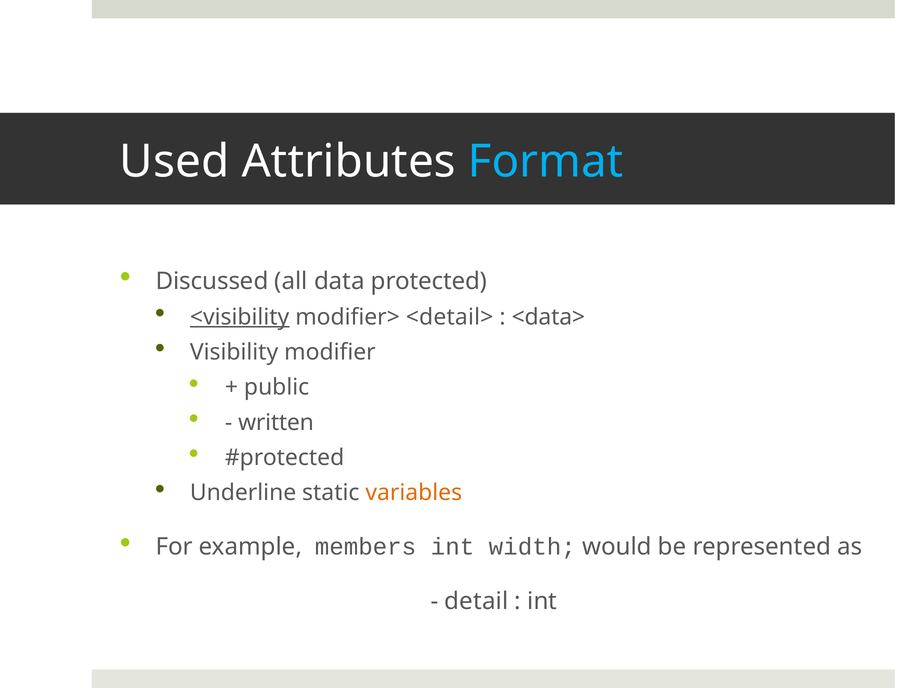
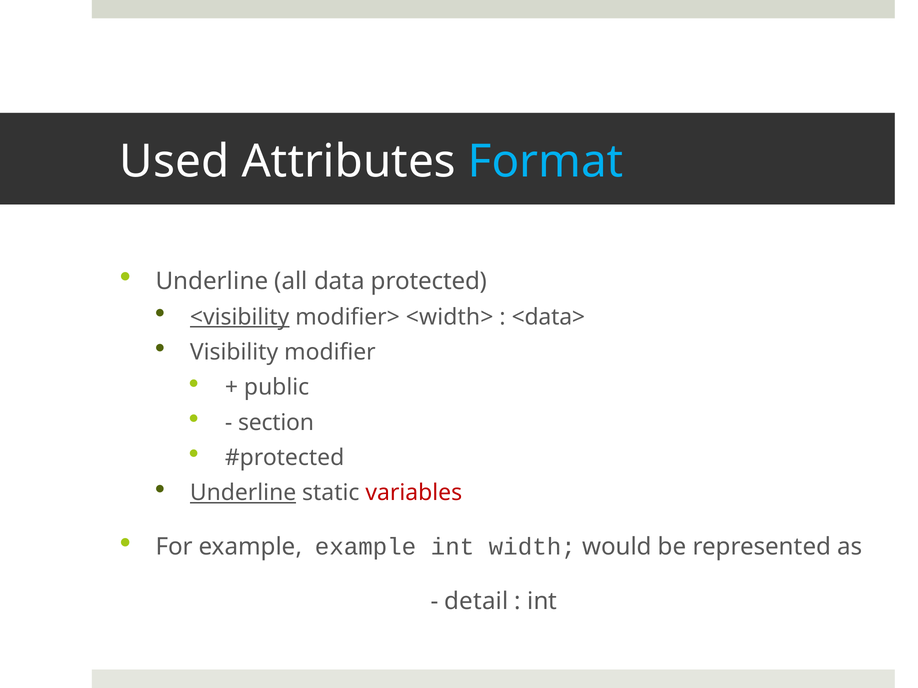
Discussed at (212, 281): Discussed -> Underline
<detail>: <detail> -> <width>
written: written -> section
Underline at (243, 493) underline: none -> present
variables colour: orange -> red
example members: members -> example
